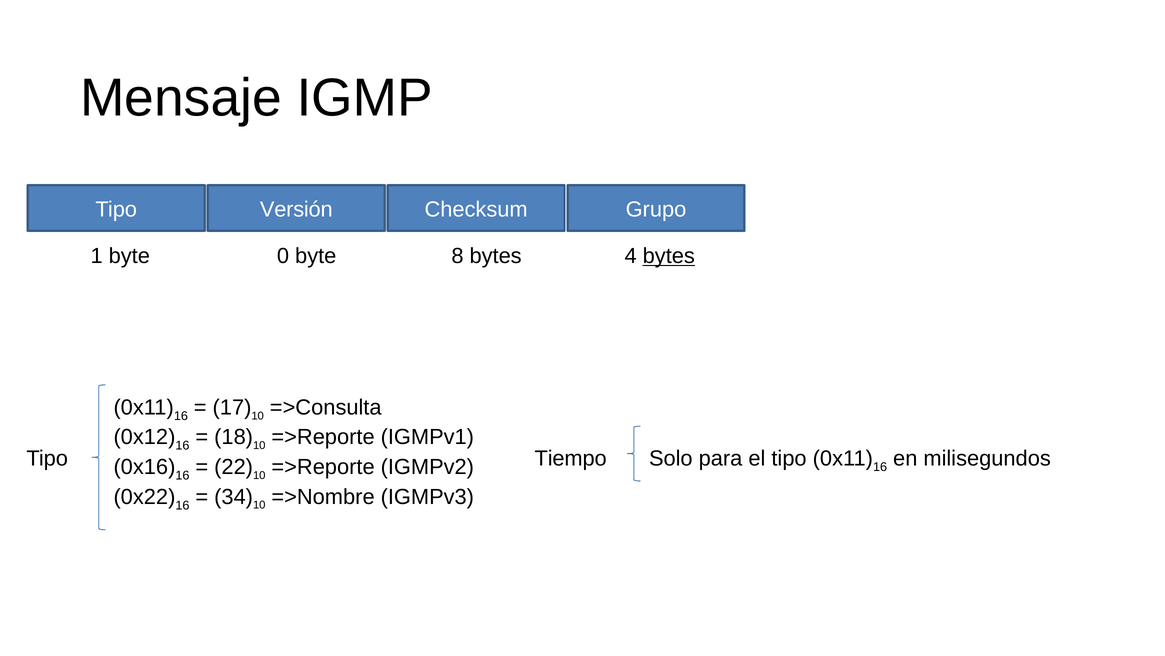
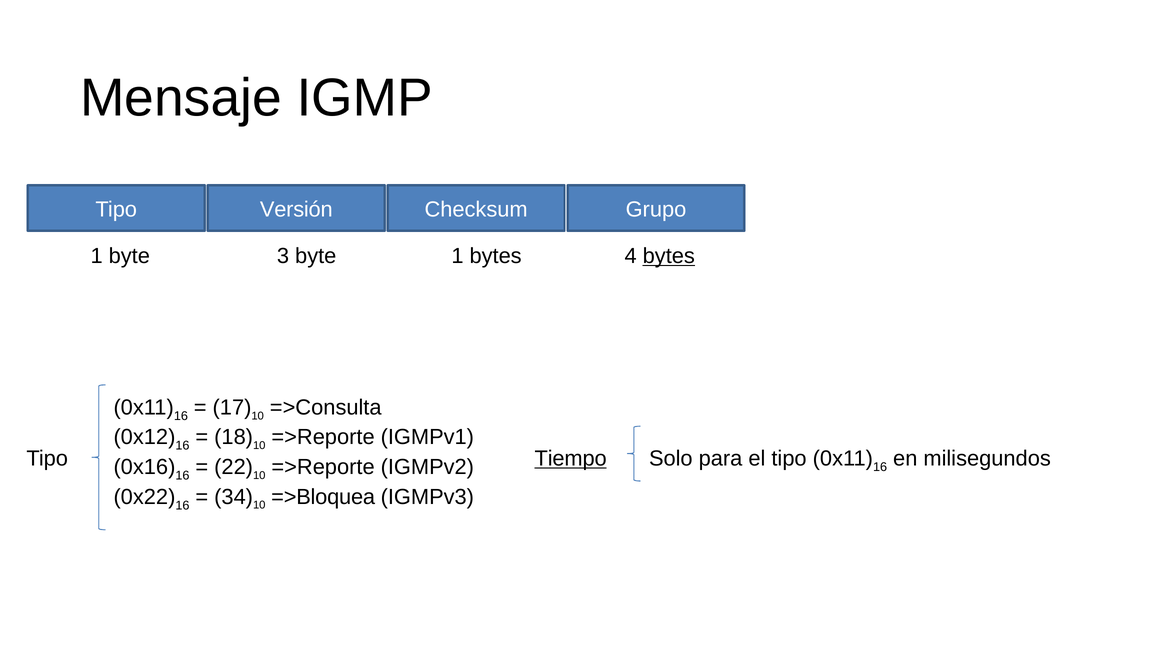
0: 0 -> 3
byte 8: 8 -> 1
Tiempo underline: none -> present
=>Nombre: =>Nombre -> =>Bloquea
